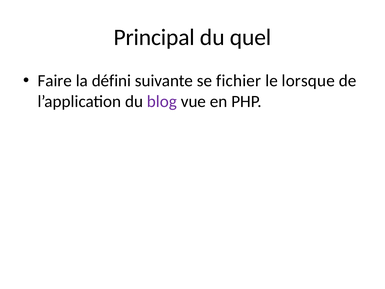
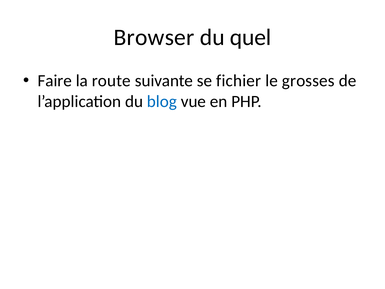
Principal: Principal -> Browser
défini: défini -> route
lorsque: lorsque -> grosses
blog colour: purple -> blue
